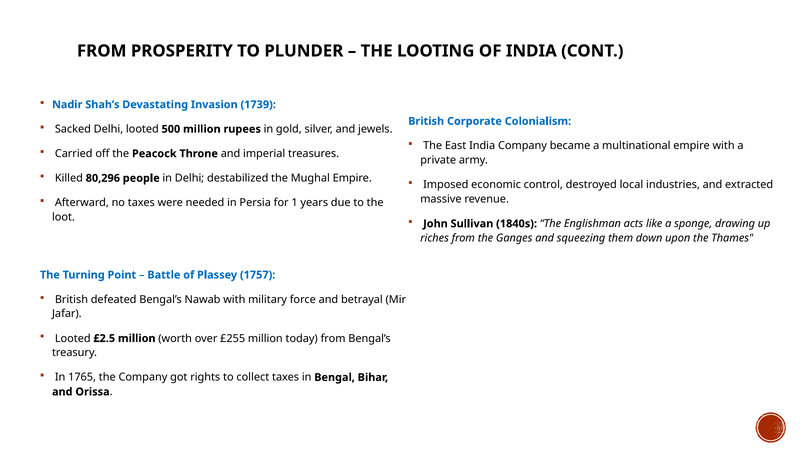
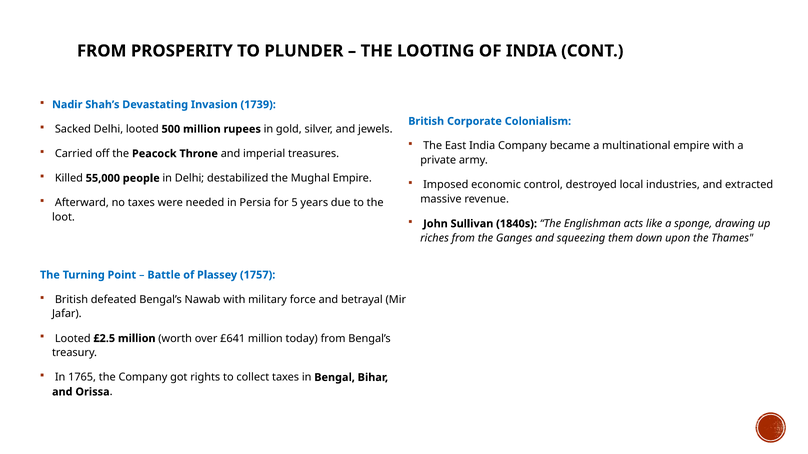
80,296: 80,296 -> 55,000
1: 1 -> 5
£255: £255 -> £641
